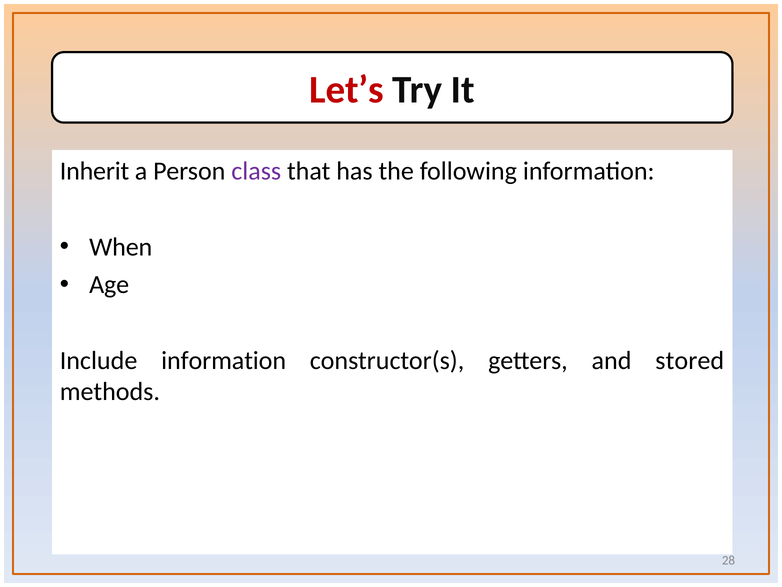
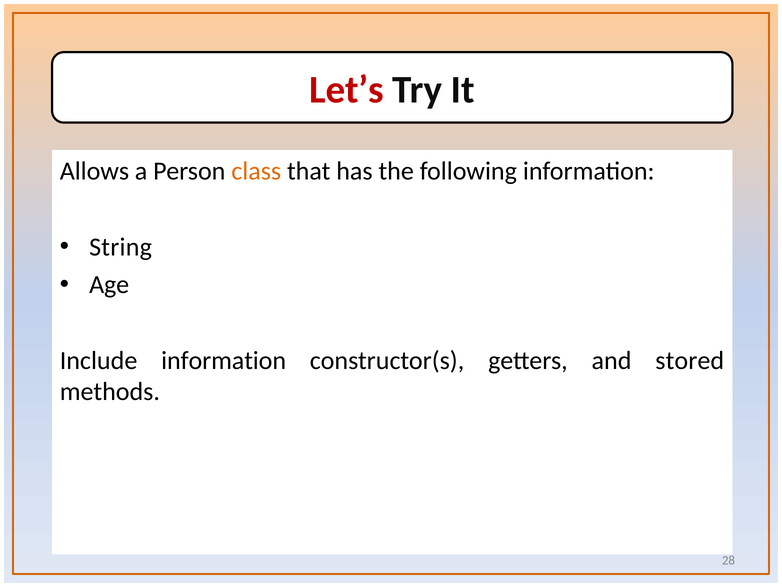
Inherit: Inherit -> Allows
class colour: purple -> orange
When: When -> String
